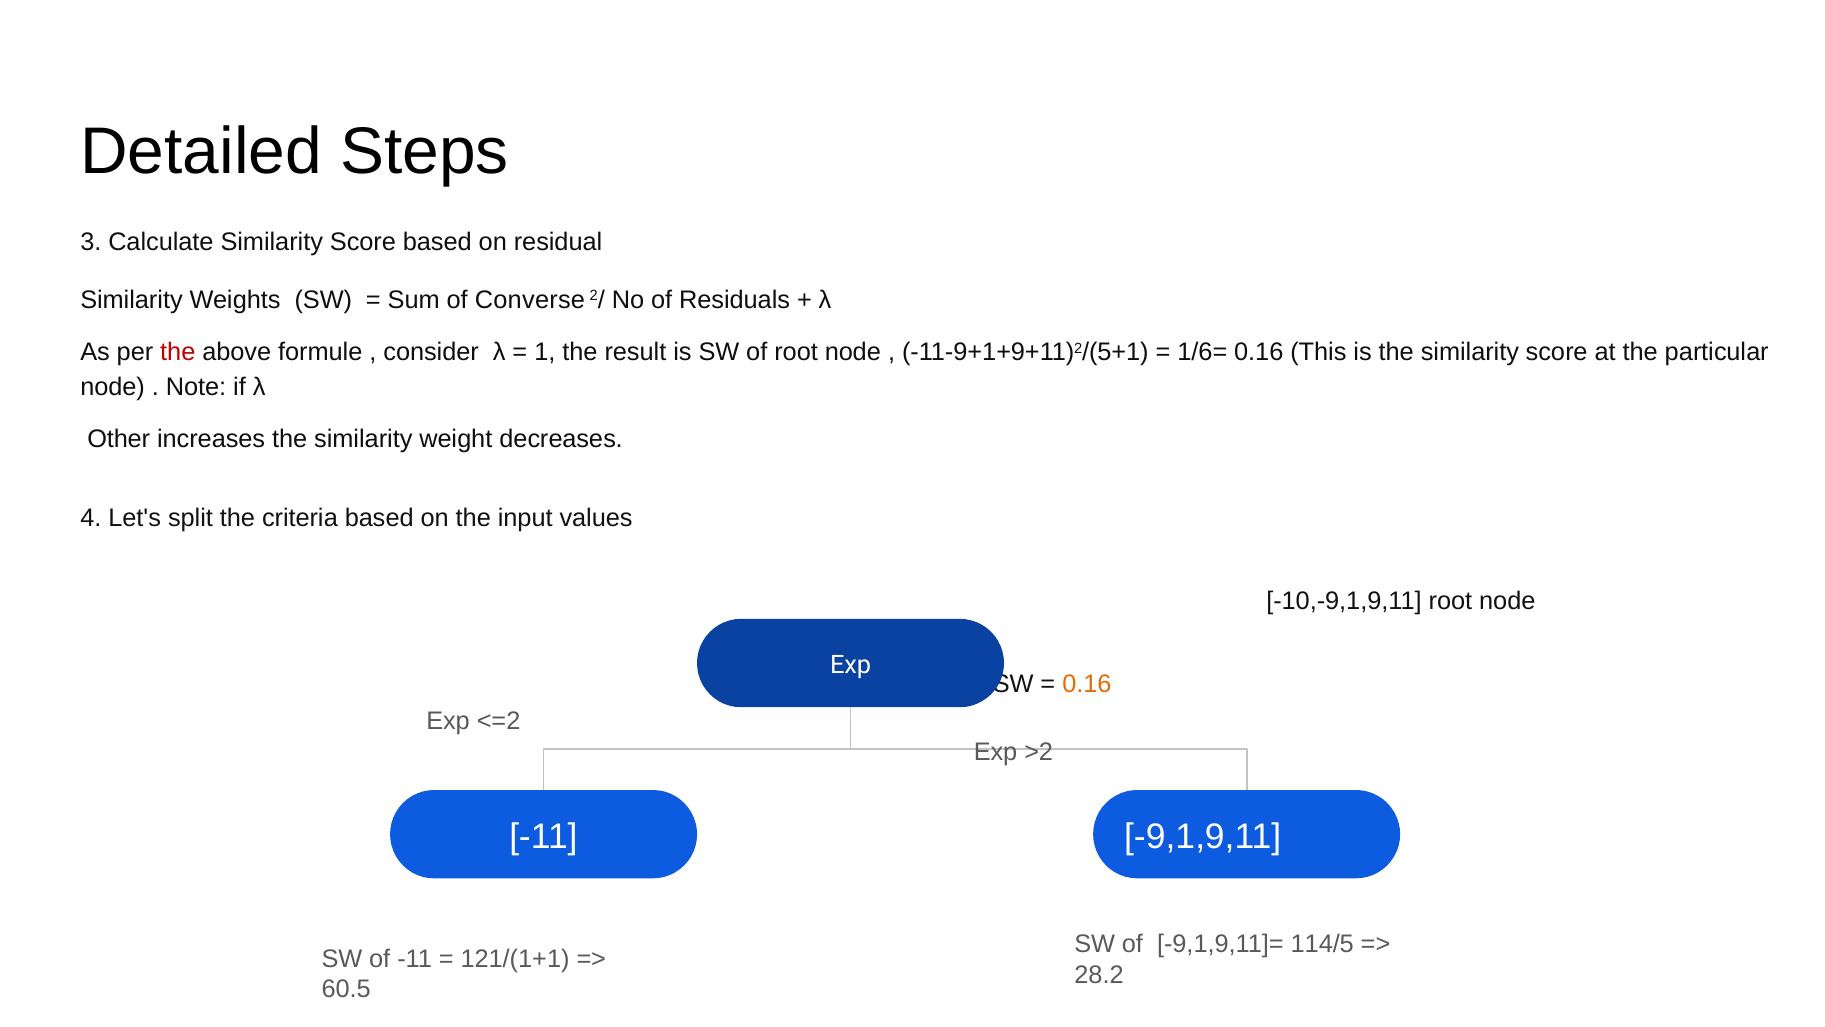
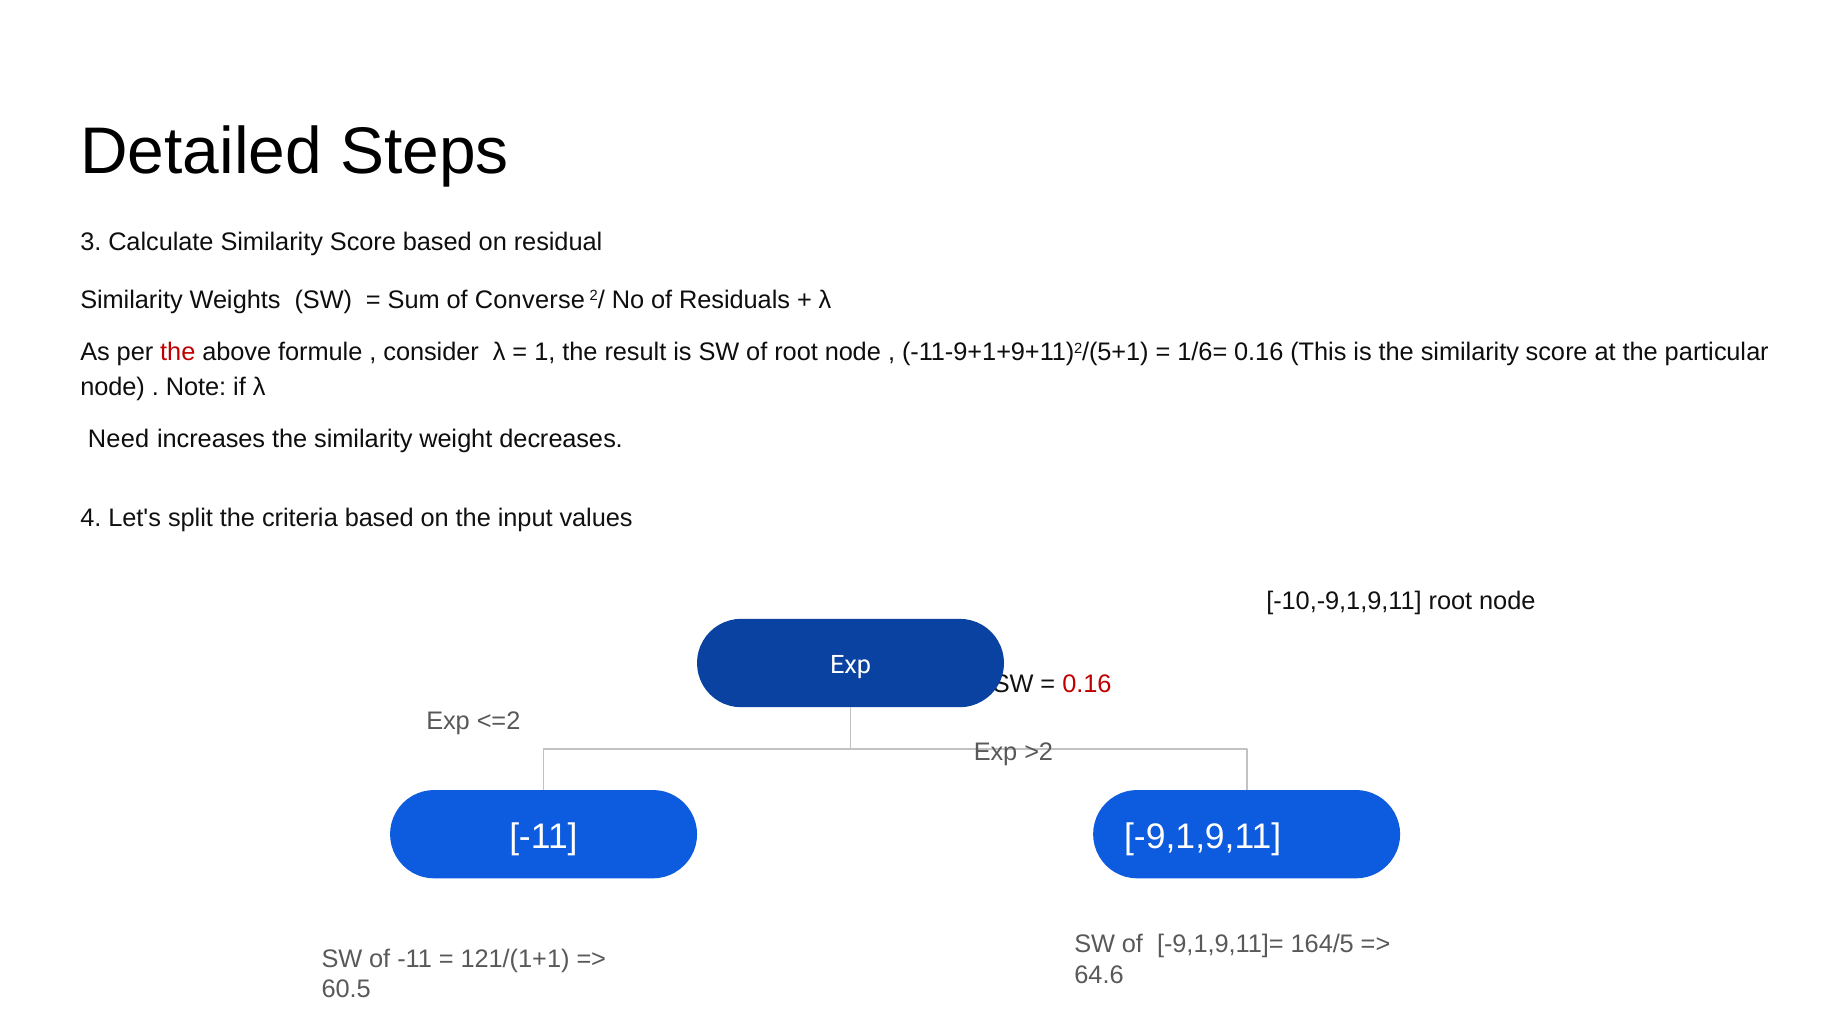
Other: Other -> Need
0.16 at (1087, 684) colour: orange -> red
114/5: 114/5 -> 164/5
28.2: 28.2 -> 64.6
